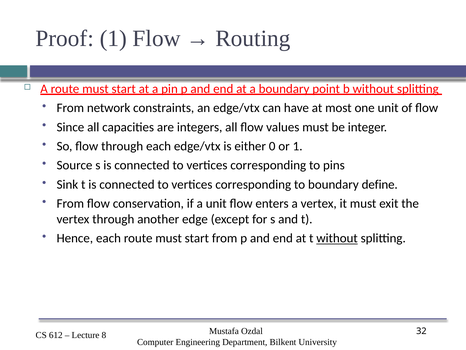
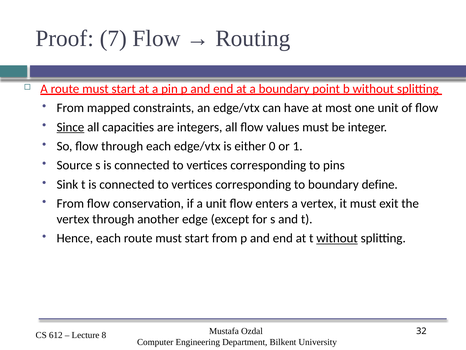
Proof 1: 1 -> 7
network: network -> mapped
Since underline: none -> present
